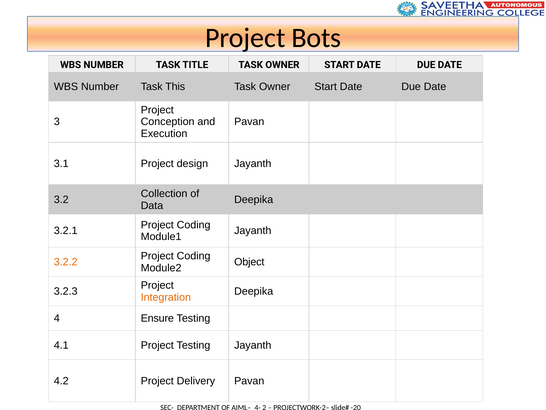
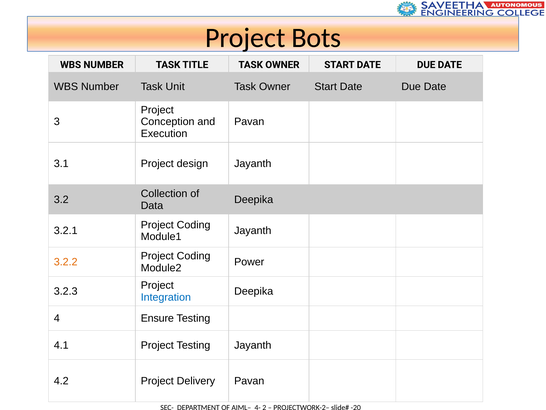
This: This -> Unit
Object: Object -> Power
Integration colour: orange -> blue
